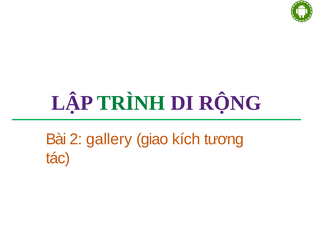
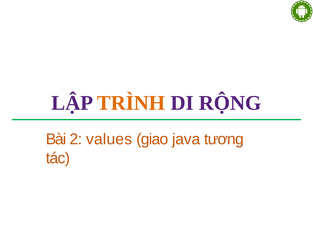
TRÌNH colour: green -> orange
gallery: gallery -> values
kích: kích -> java
